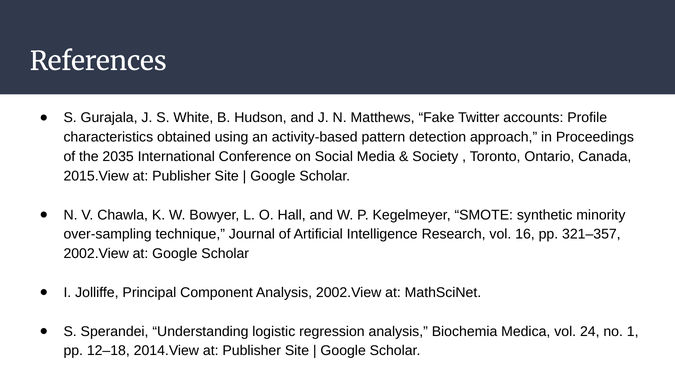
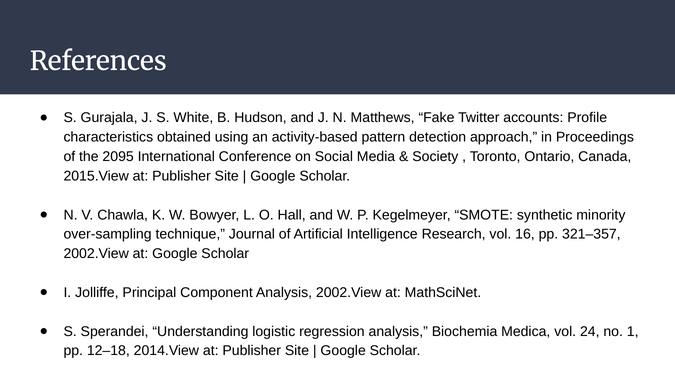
2035: 2035 -> 2095
